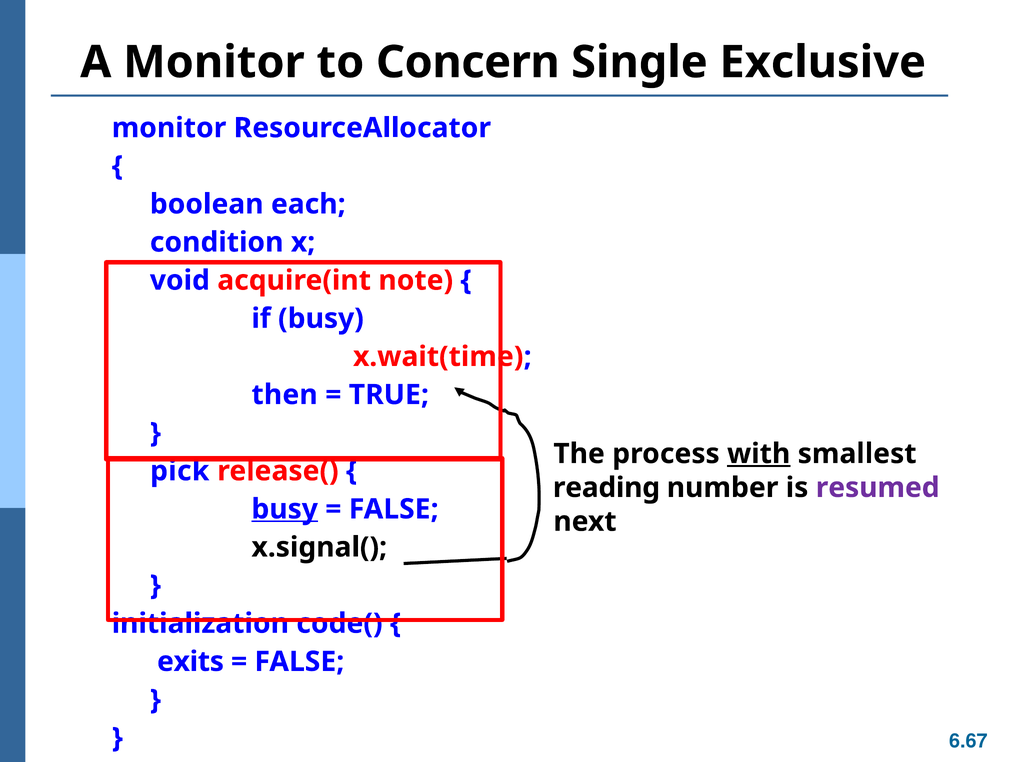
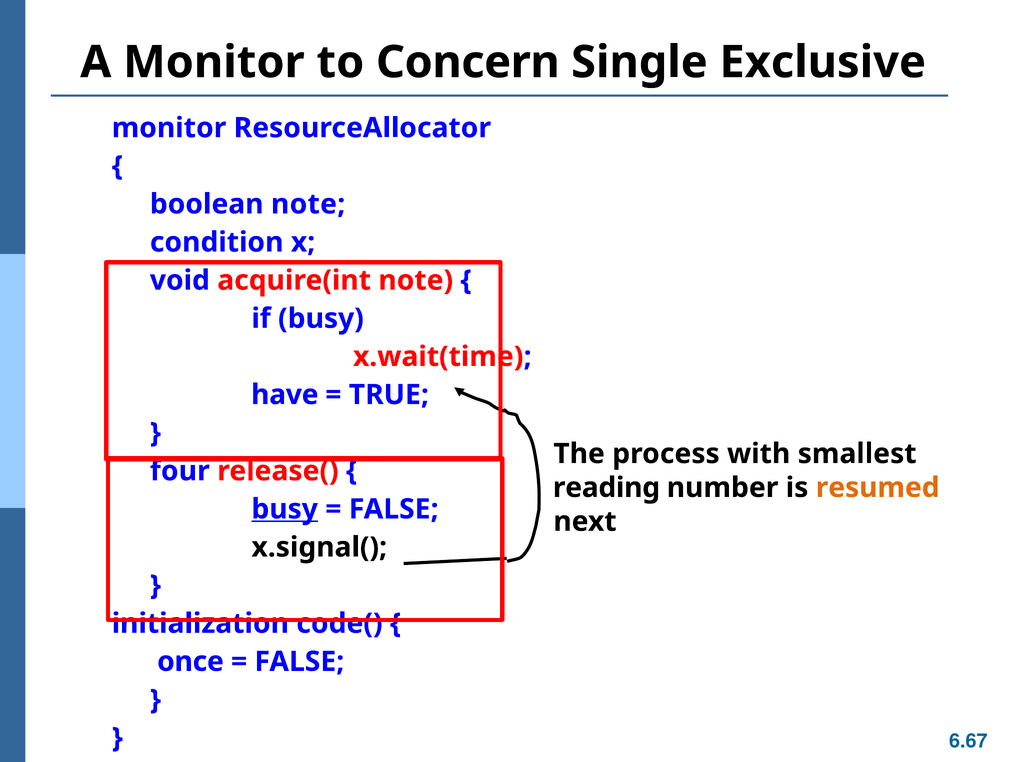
boolean each: each -> note
then: then -> have
with underline: present -> none
pick: pick -> four
resumed colour: purple -> orange
exits: exits -> once
